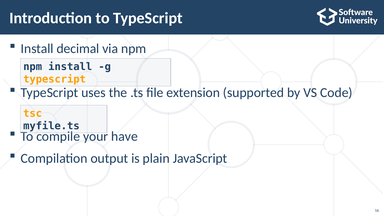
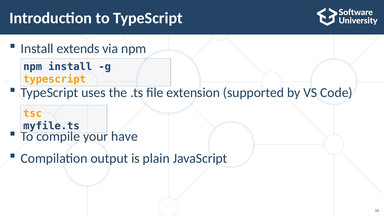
decimal: decimal -> extends
